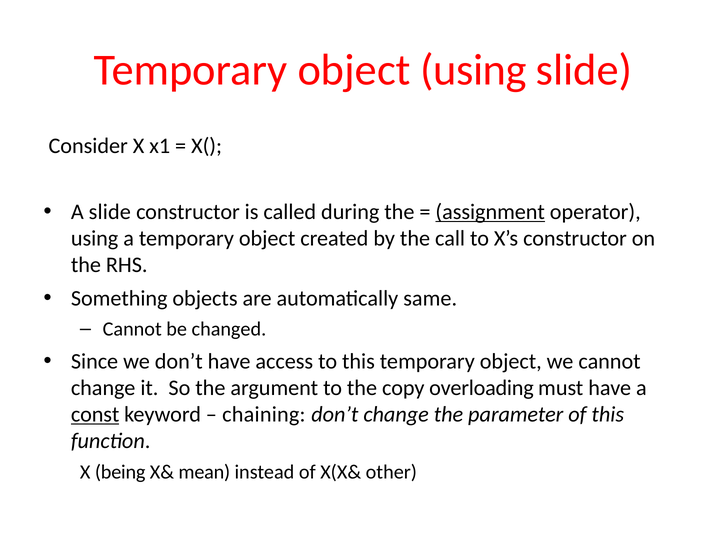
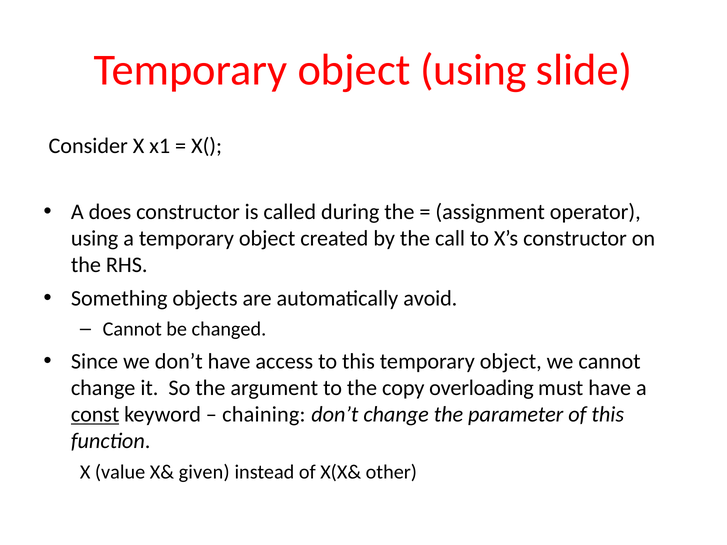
A slide: slide -> does
assignment underline: present -> none
same: same -> avoid
being: being -> value
mean: mean -> given
